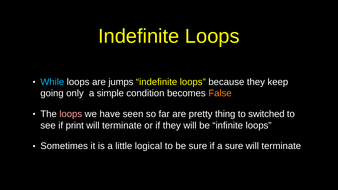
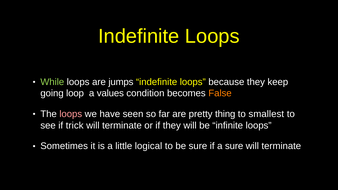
While colour: light blue -> light green
only: only -> loop
simple: simple -> values
switched: switched -> smallest
print: print -> trick
